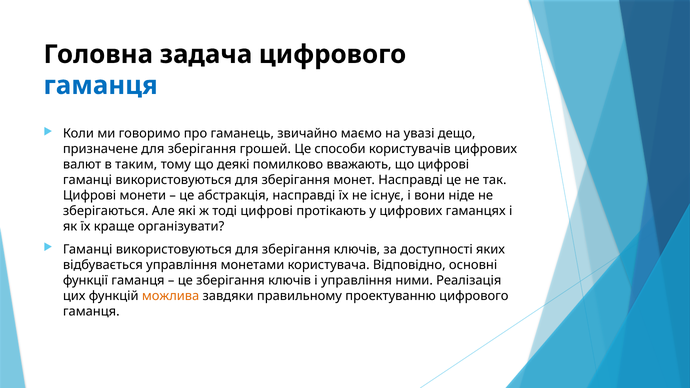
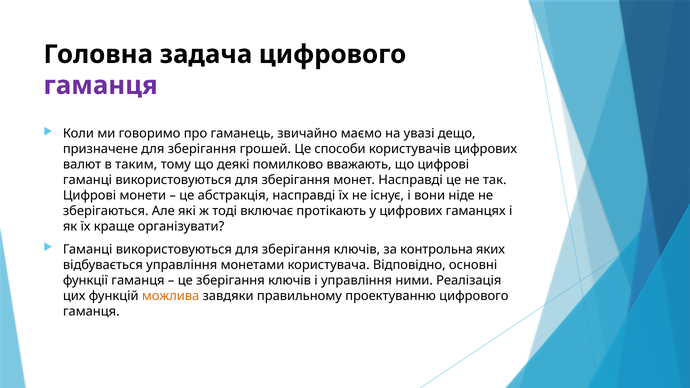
гаманця at (101, 85) colour: blue -> purple
тоді цифрові: цифрові -> включає
доступності: доступності -> контрольна
